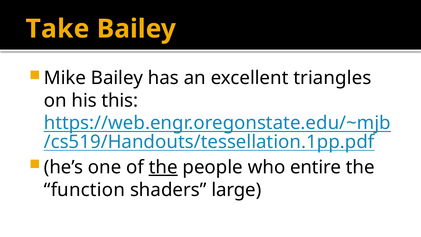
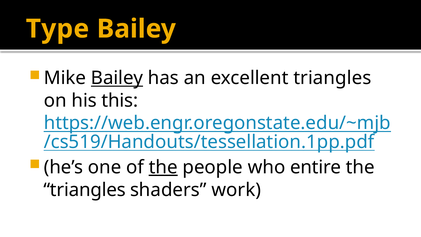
Take: Take -> Type
Bailey at (117, 78) underline: none -> present
function at (84, 190): function -> triangles
large: large -> work
